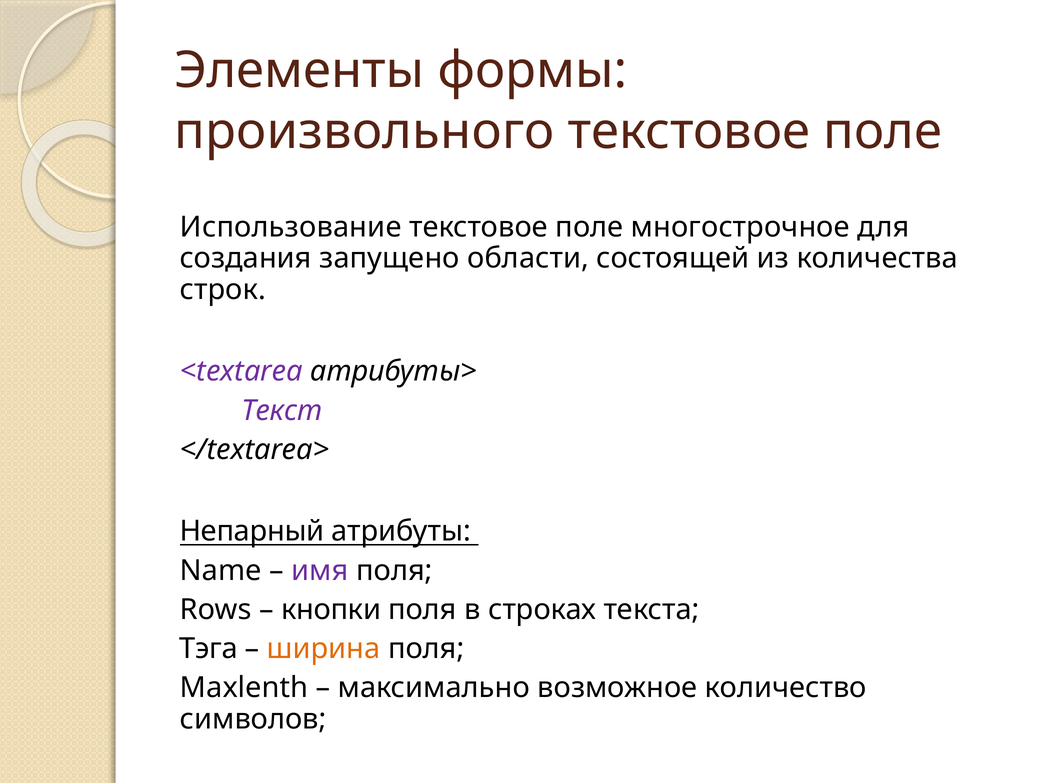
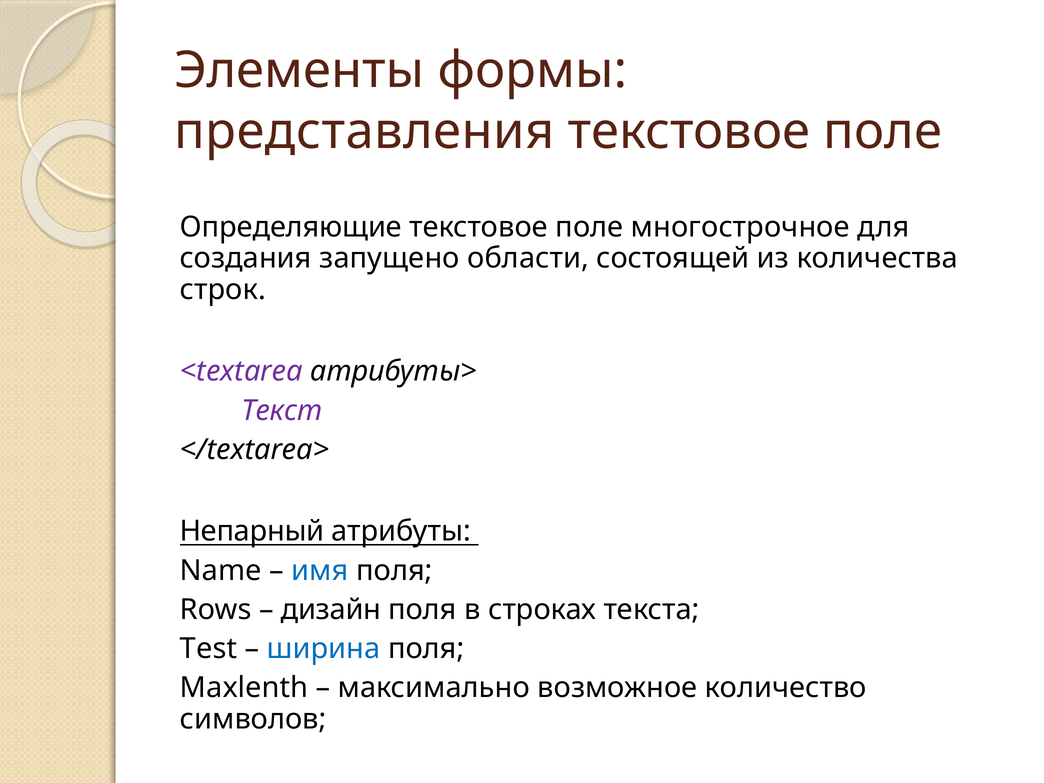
произвольного: произвольного -> представления
Использование: Использование -> Определяющие
имя colour: purple -> blue
кнопки: кнопки -> дизайн
Тэга: Тэга -> Test
ширина colour: orange -> blue
